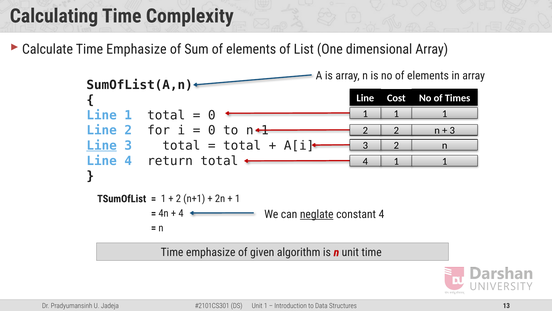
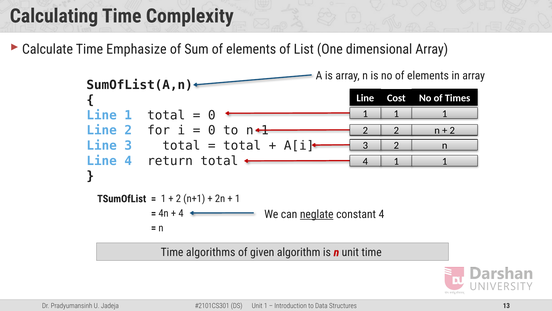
3 at (452, 130): 3 -> 2
Line at (102, 145) underline: present -> none
emphasize at (211, 252): emphasize -> algorithms
